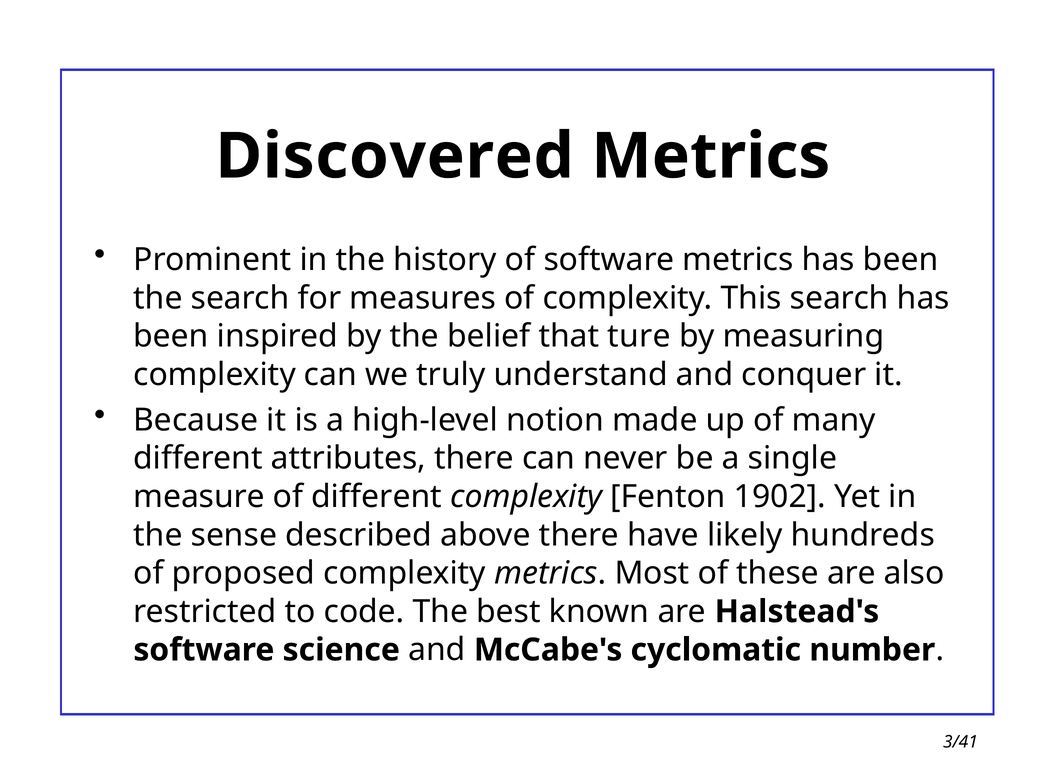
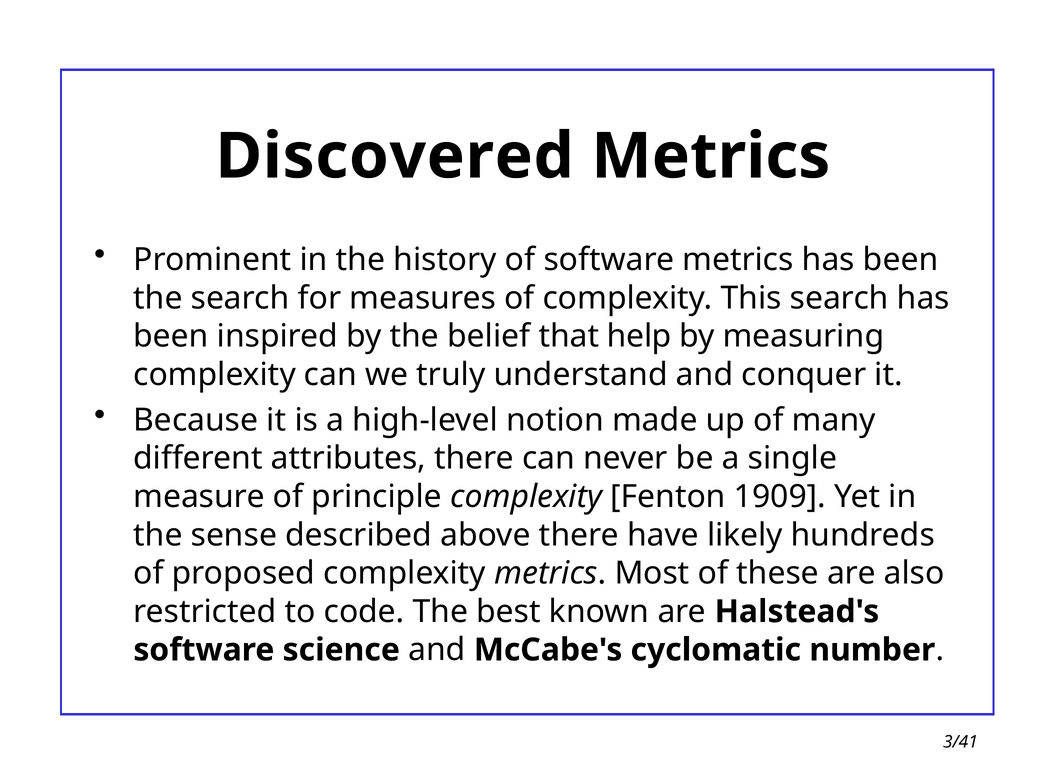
ture: ture -> help
of different: different -> principle
1902: 1902 -> 1909
